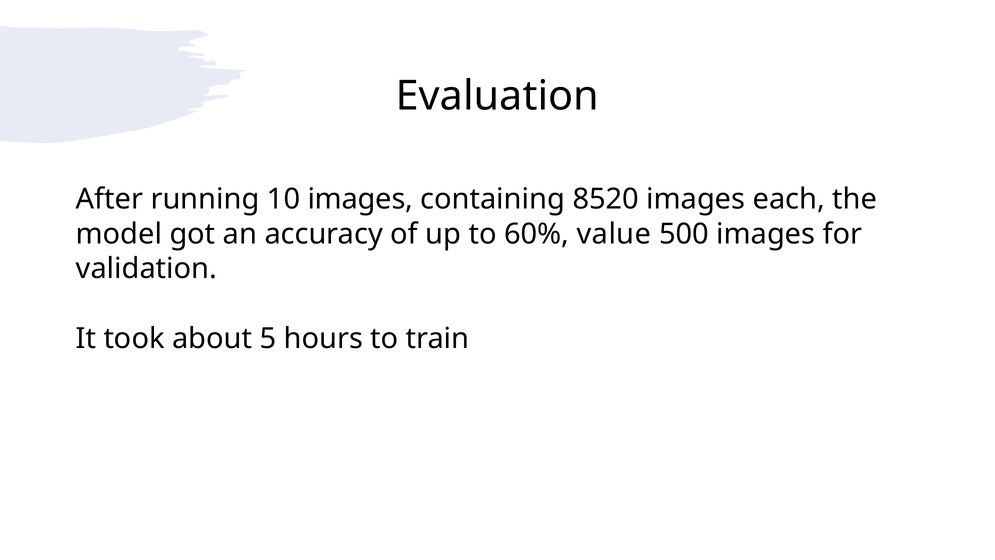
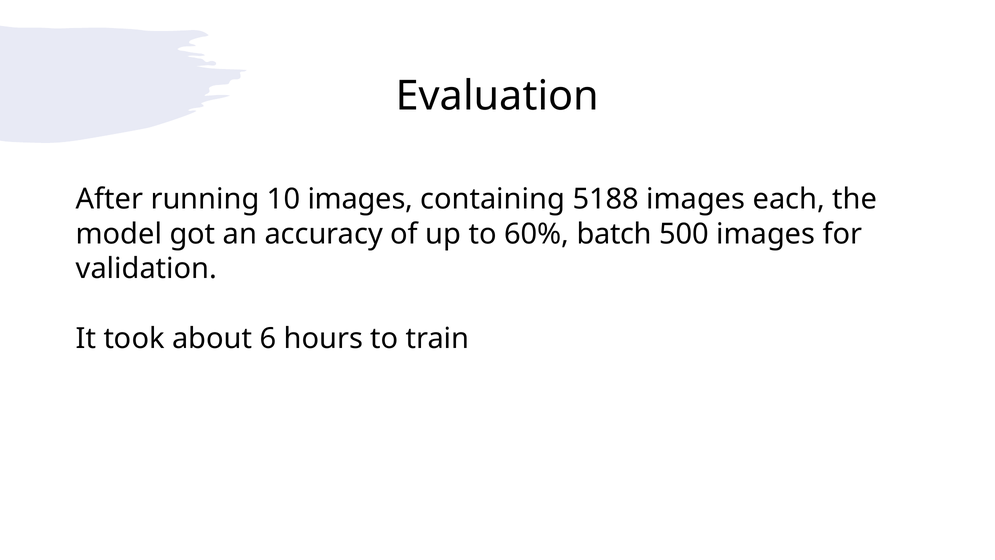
8520: 8520 -> 5188
value: value -> batch
5: 5 -> 6
